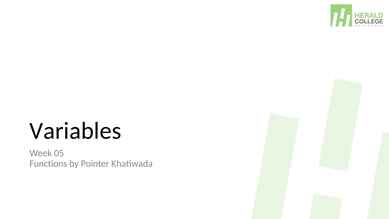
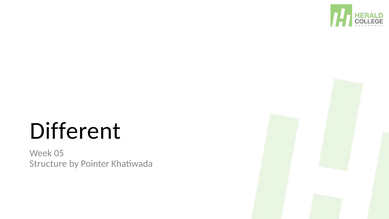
Variables: Variables -> Different
Functions: Functions -> Structure
